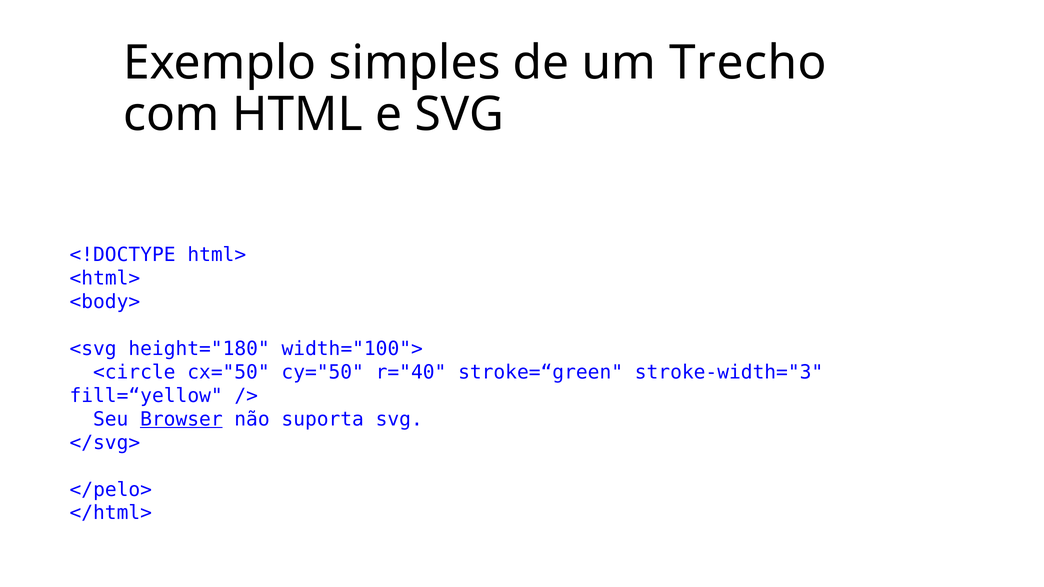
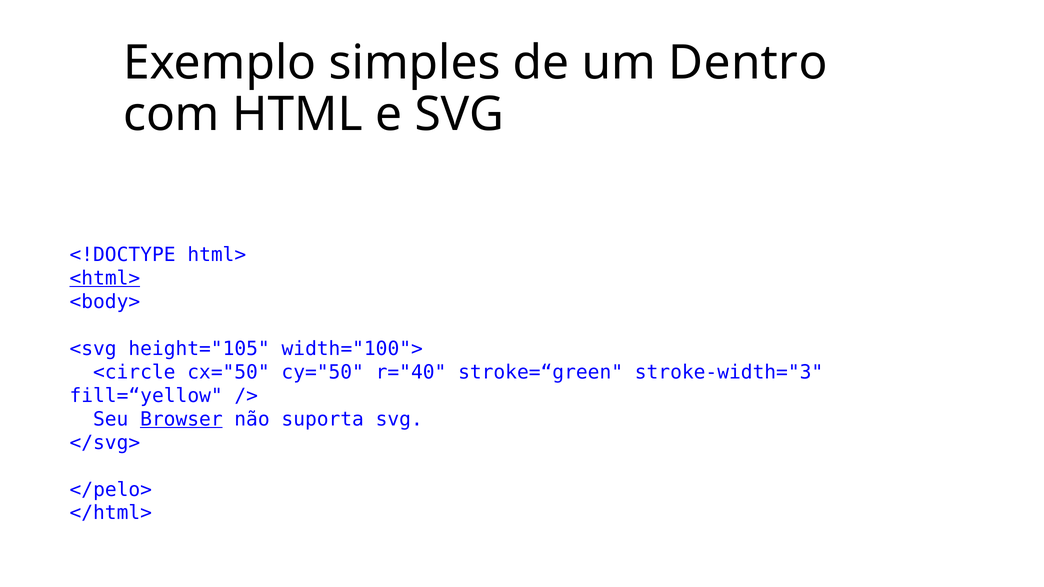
Trecho: Trecho -> Dentro
<html> underline: none -> present
height="180: height="180 -> height="105
